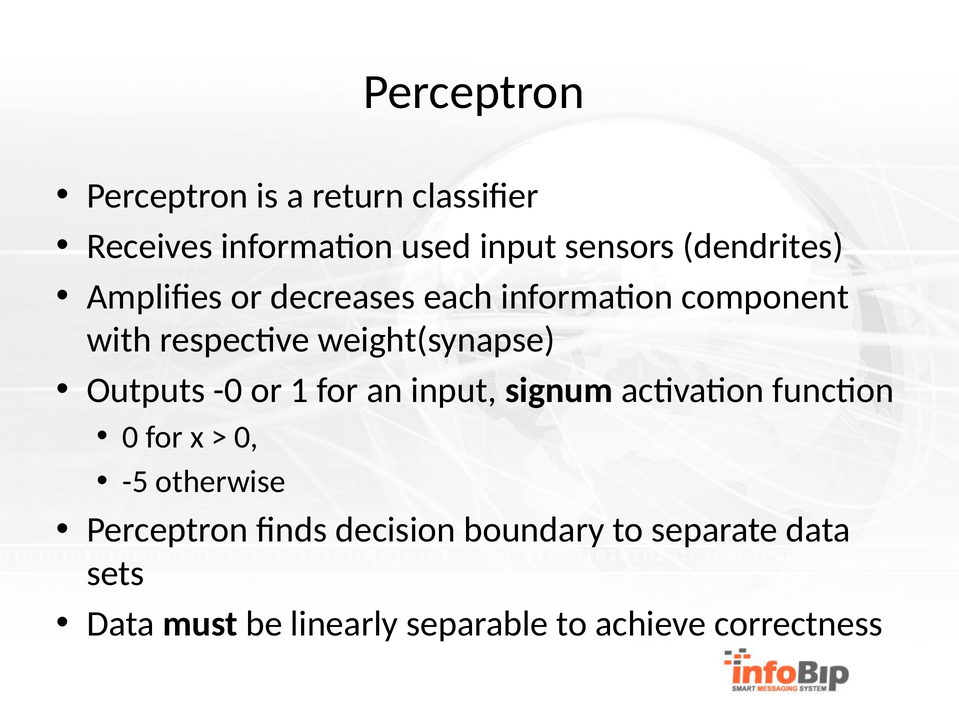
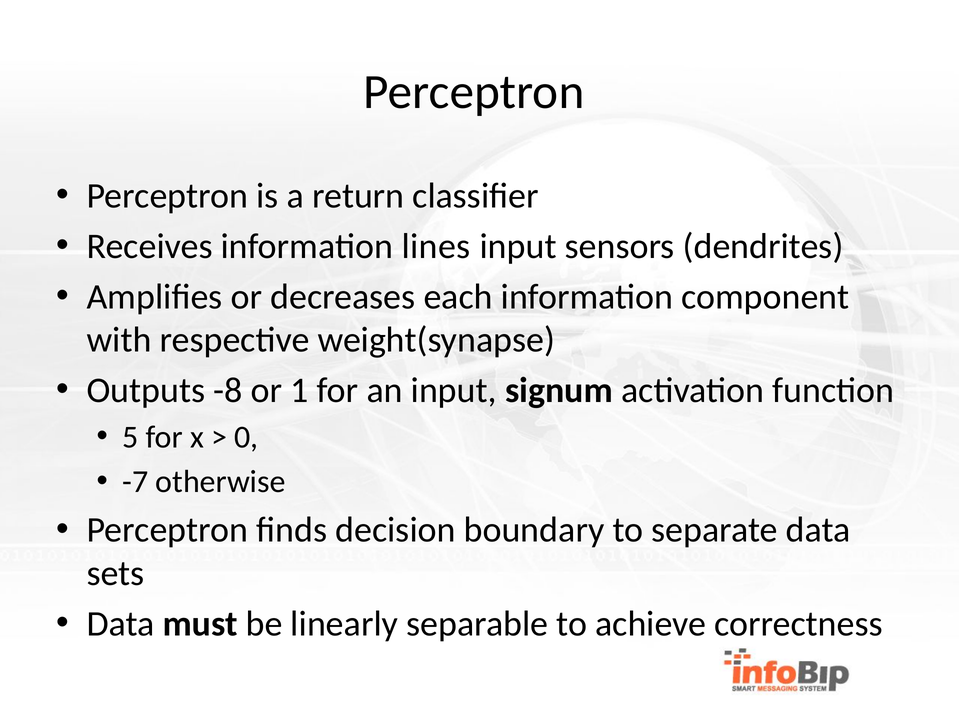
used: used -> lines
-0: -0 -> -8
0 at (130, 437): 0 -> 5
-5: -5 -> -7
